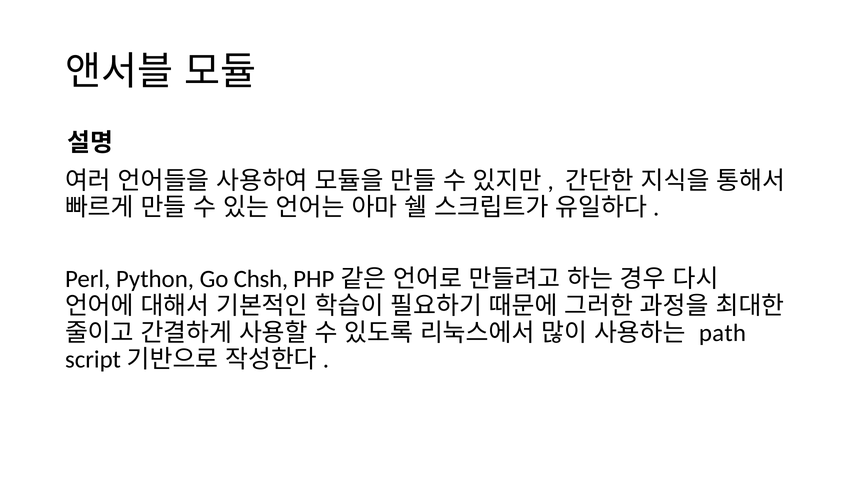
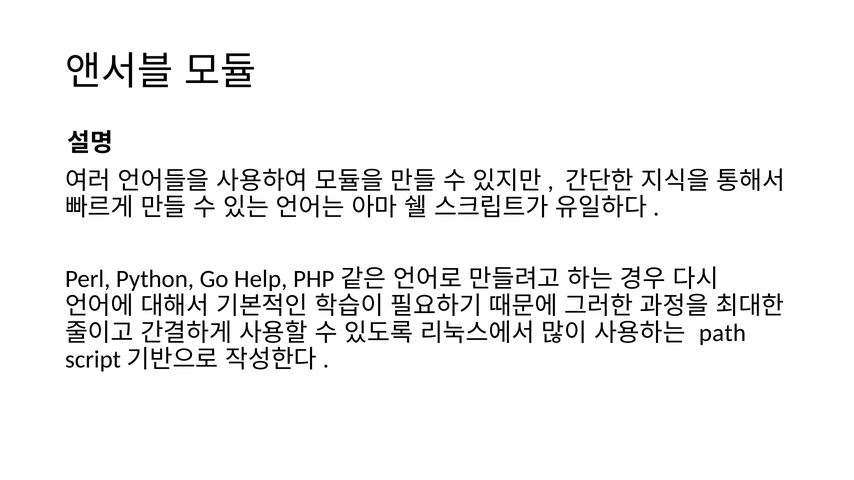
Chsh: Chsh -> Help
